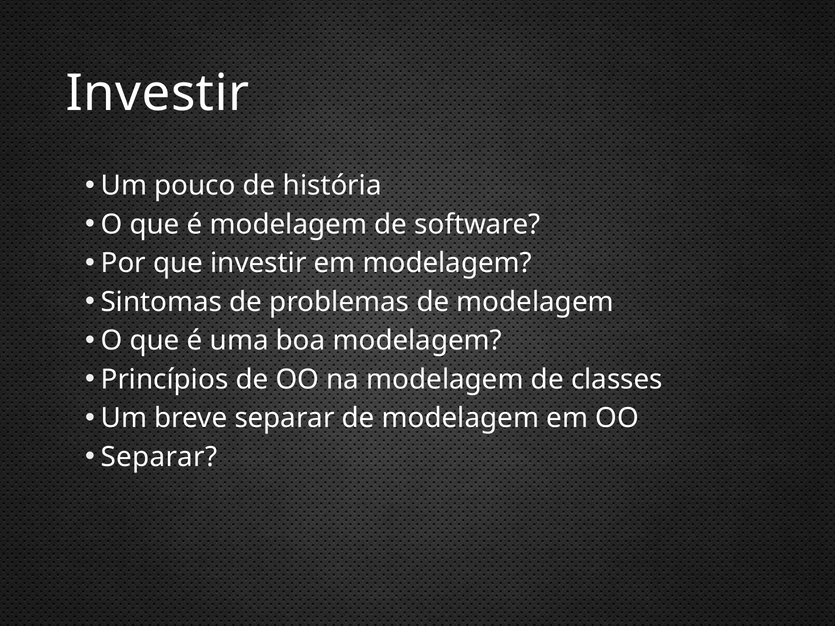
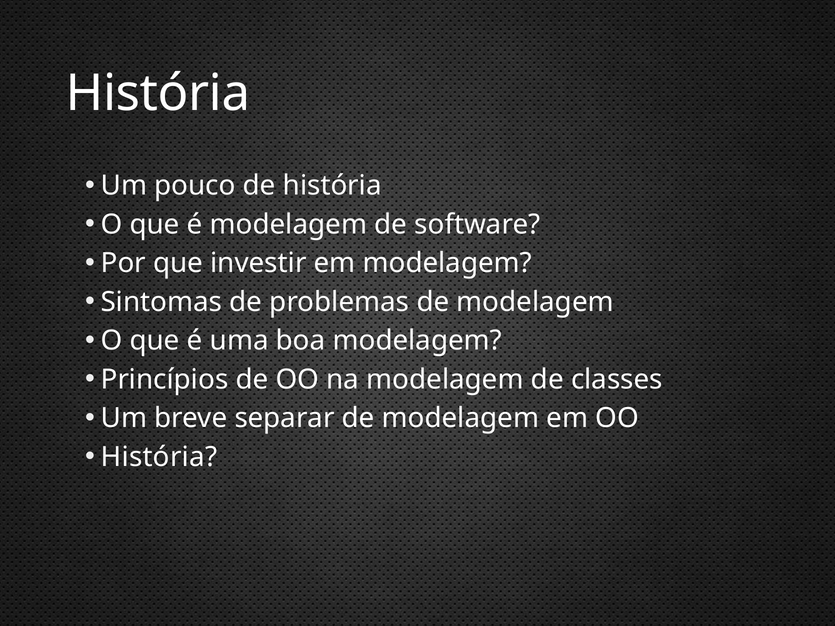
Investir at (158, 94): Investir -> História
Separar at (159, 457): Separar -> História
